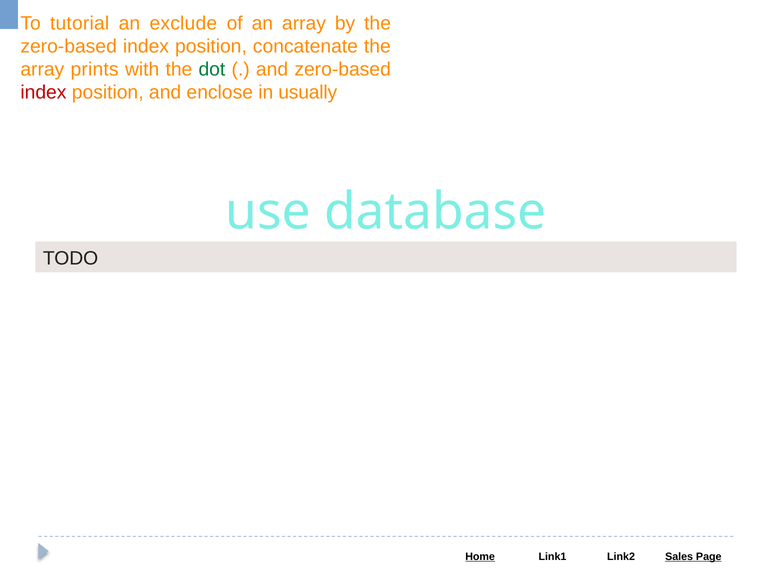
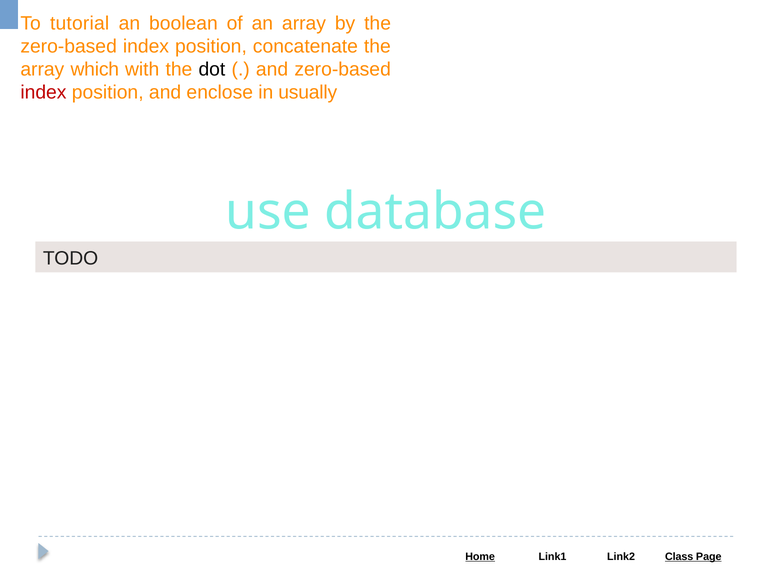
exclude: exclude -> boolean
prints: prints -> which
dot colour: green -> black
Sales: Sales -> Class
